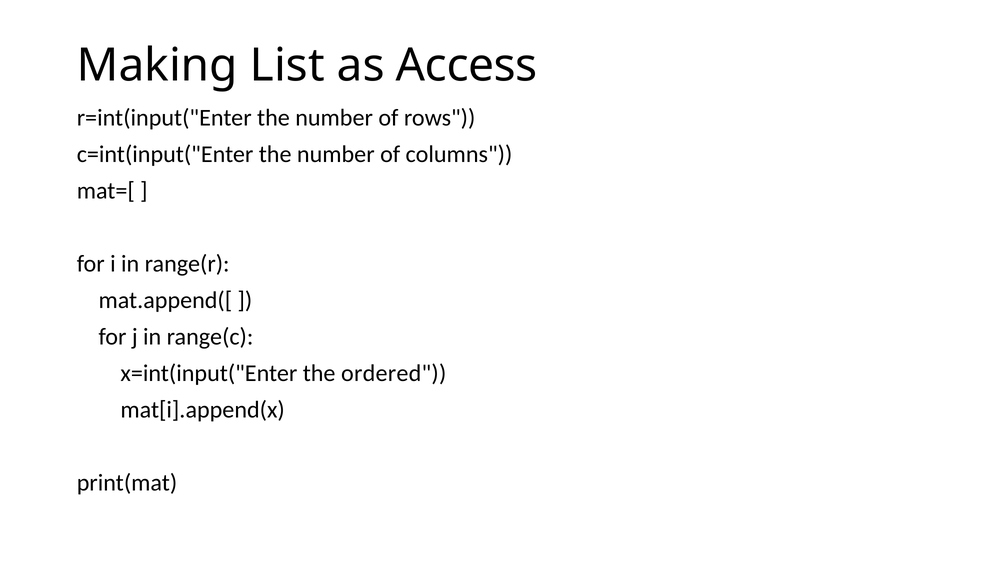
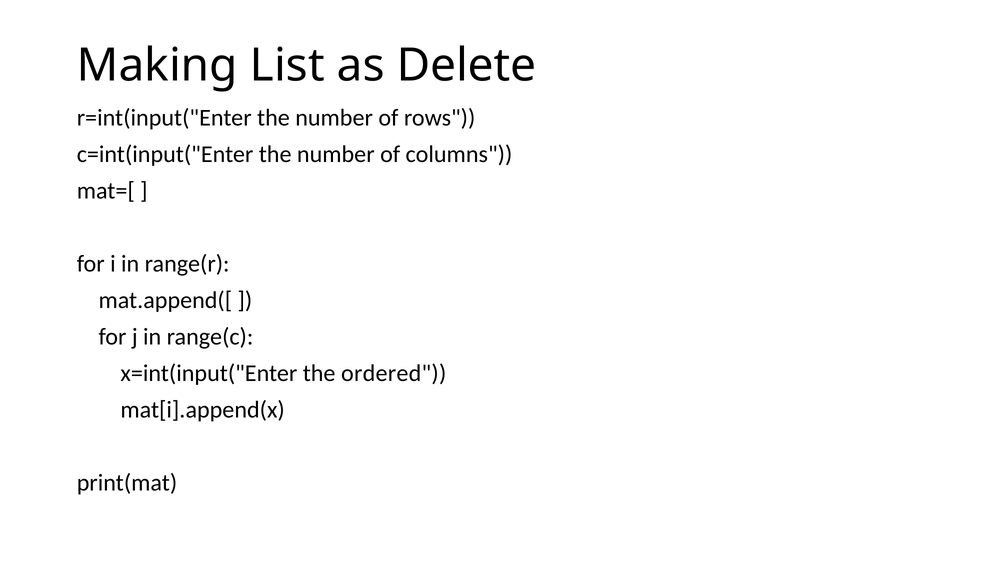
Access: Access -> Delete
